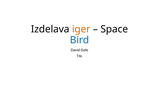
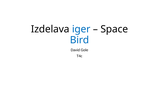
iger colour: orange -> blue
